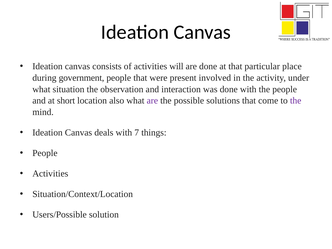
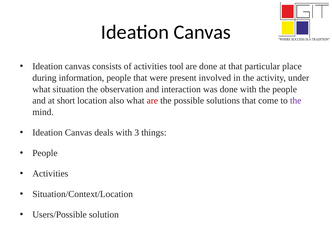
will: will -> tool
government: government -> information
are at (152, 101) colour: purple -> red
7: 7 -> 3
